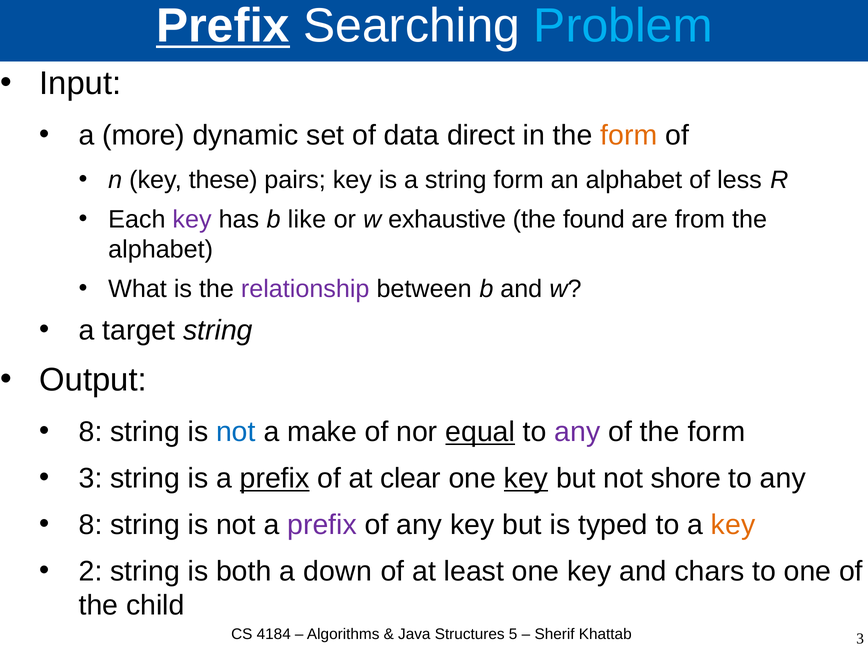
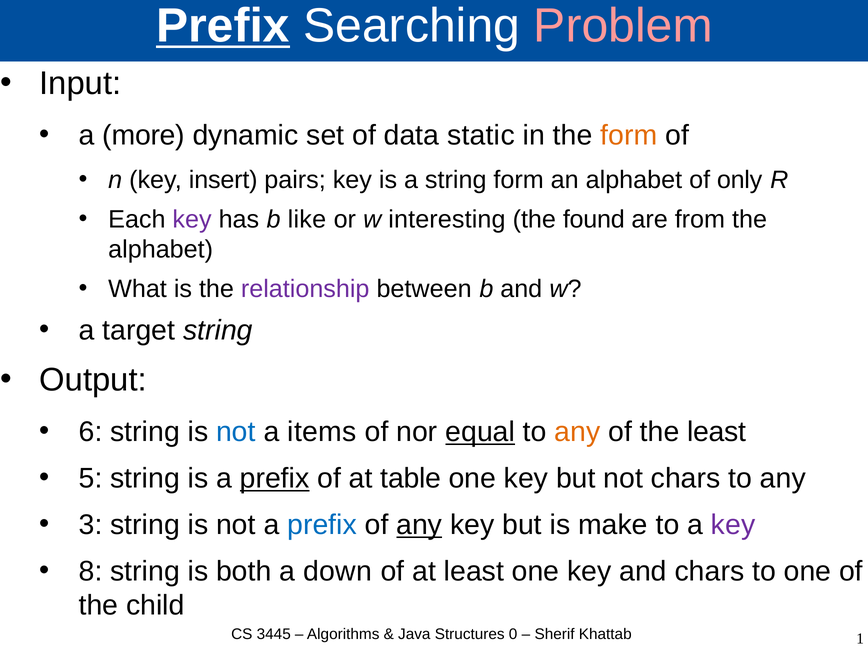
Problem colour: light blue -> pink
direct: direct -> static
these: these -> insert
less: less -> only
exhaustive: exhaustive -> interesting
8 at (91, 432): 8 -> 6
make: make -> items
any at (577, 432) colour: purple -> orange
of the form: form -> least
3 at (91, 479): 3 -> 5
clear: clear -> table
key at (526, 479) underline: present -> none
not shore: shore -> chars
8 at (91, 525): 8 -> 3
prefix at (322, 525) colour: purple -> blue
any at (419, 525) underline: none -> present
typed: typed -> make
key at (733, 525) colour: orange -> purple
2: 2 -> 8
4184: 4184 -> 3445
5: 5 -> 0
Khattab 3: 3 -> 1
